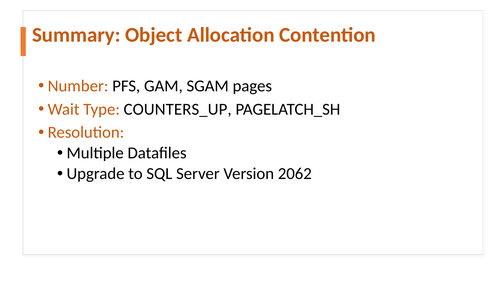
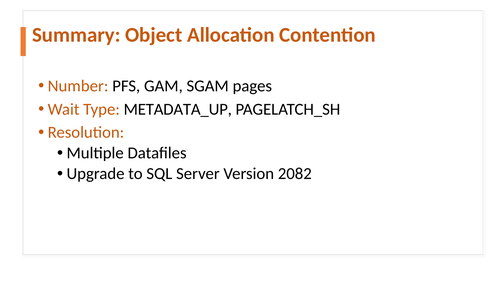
COUNTERS_UP: COUNTERS_UP -> METADATA_UP
2062: 2062 -> 2082
